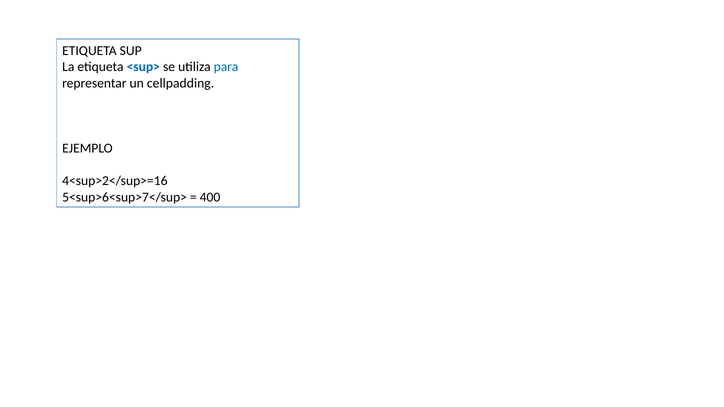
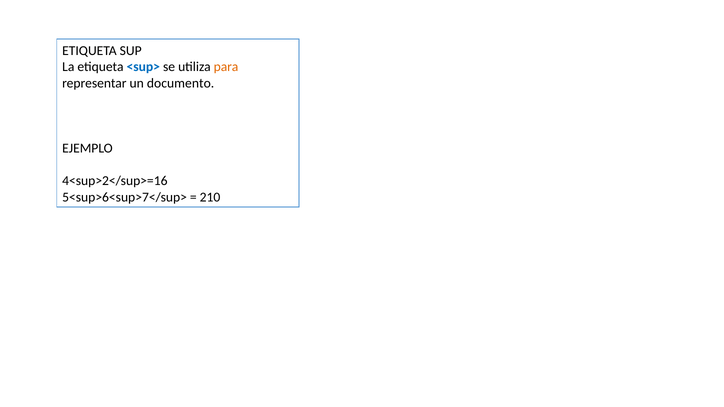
para colour: blue -> orange
cellpadding: cellpadding -> documento
400: 400 -> 210
